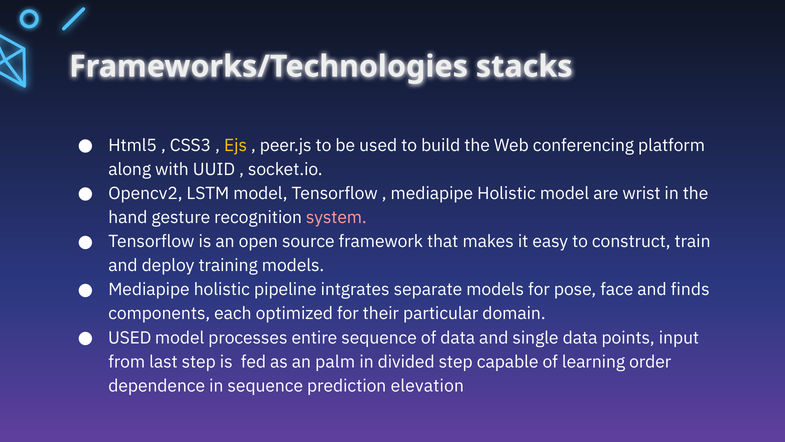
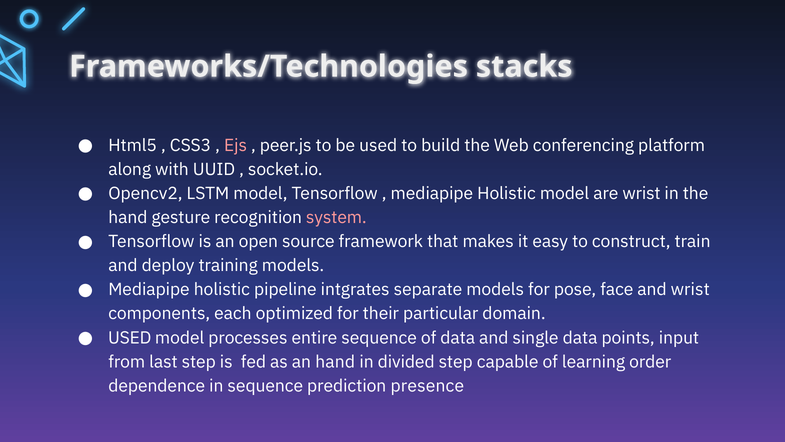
Ejs colour: yellow -> pink
and finds: finds -> wrist
an palm: palm -> hand
elevation: elevation -> presence
